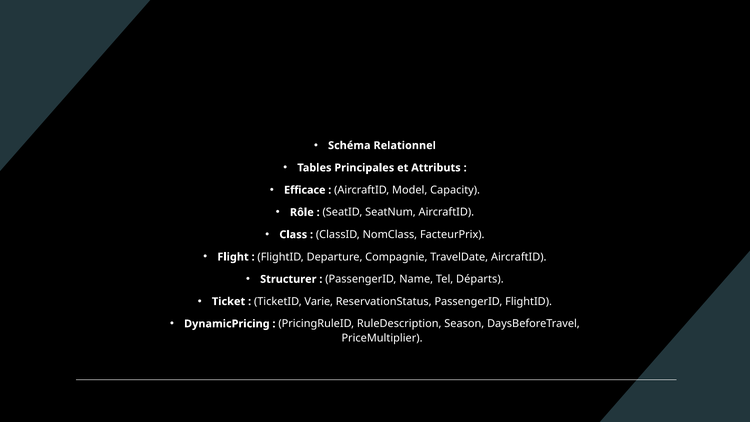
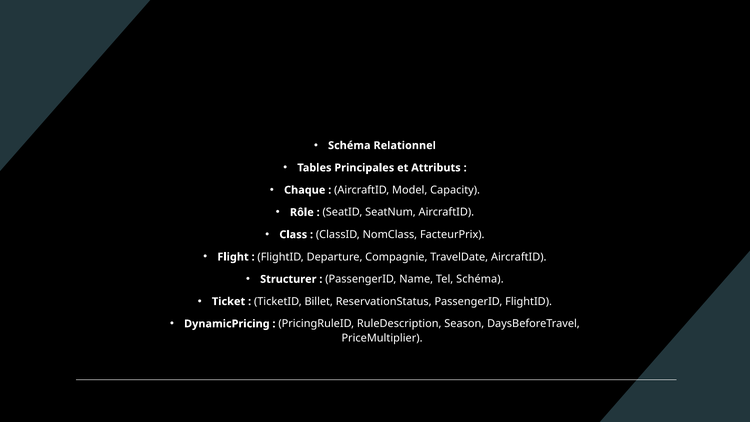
Efficace: Efficace -> Chaque
Tel Départs: Départs -> Schéma
Varie: Varie -> Billet
